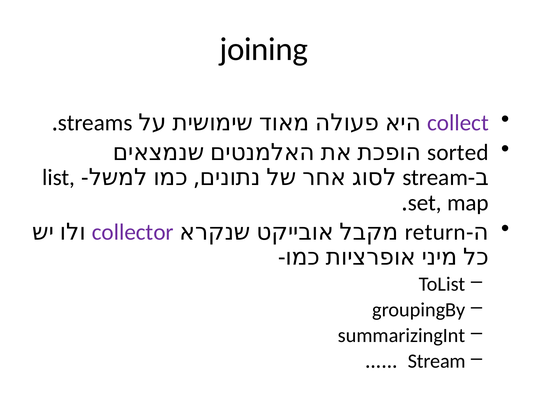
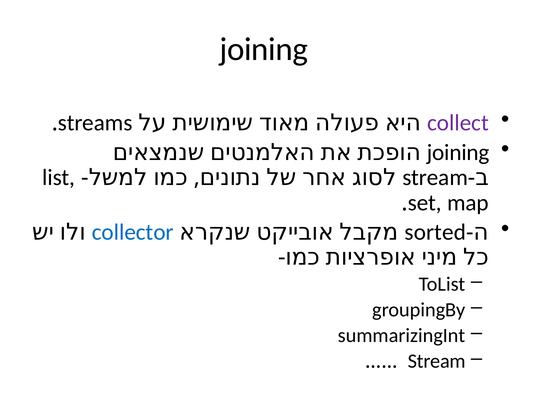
sorted at (458, 152): sorted -> joining
collector colour: purple -> blue
return: return -> sorted
